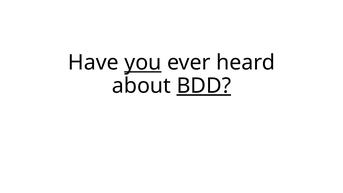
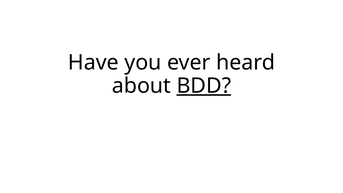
you underline: present -> none
